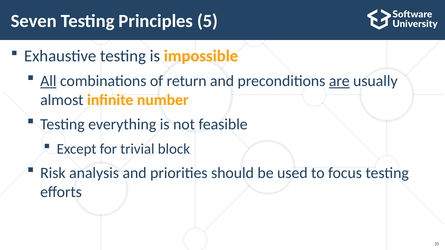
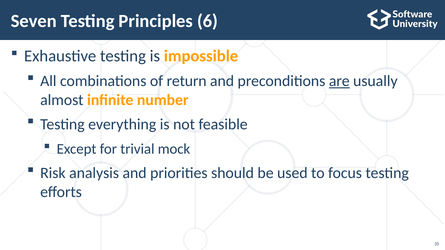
5: 5 -> 6
All underline: present -> none
block: block -> mock
